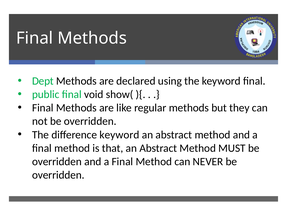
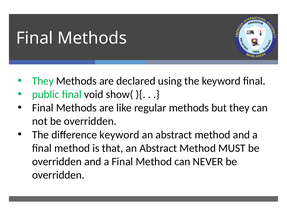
Dept at (43, 81): Dept -> They
